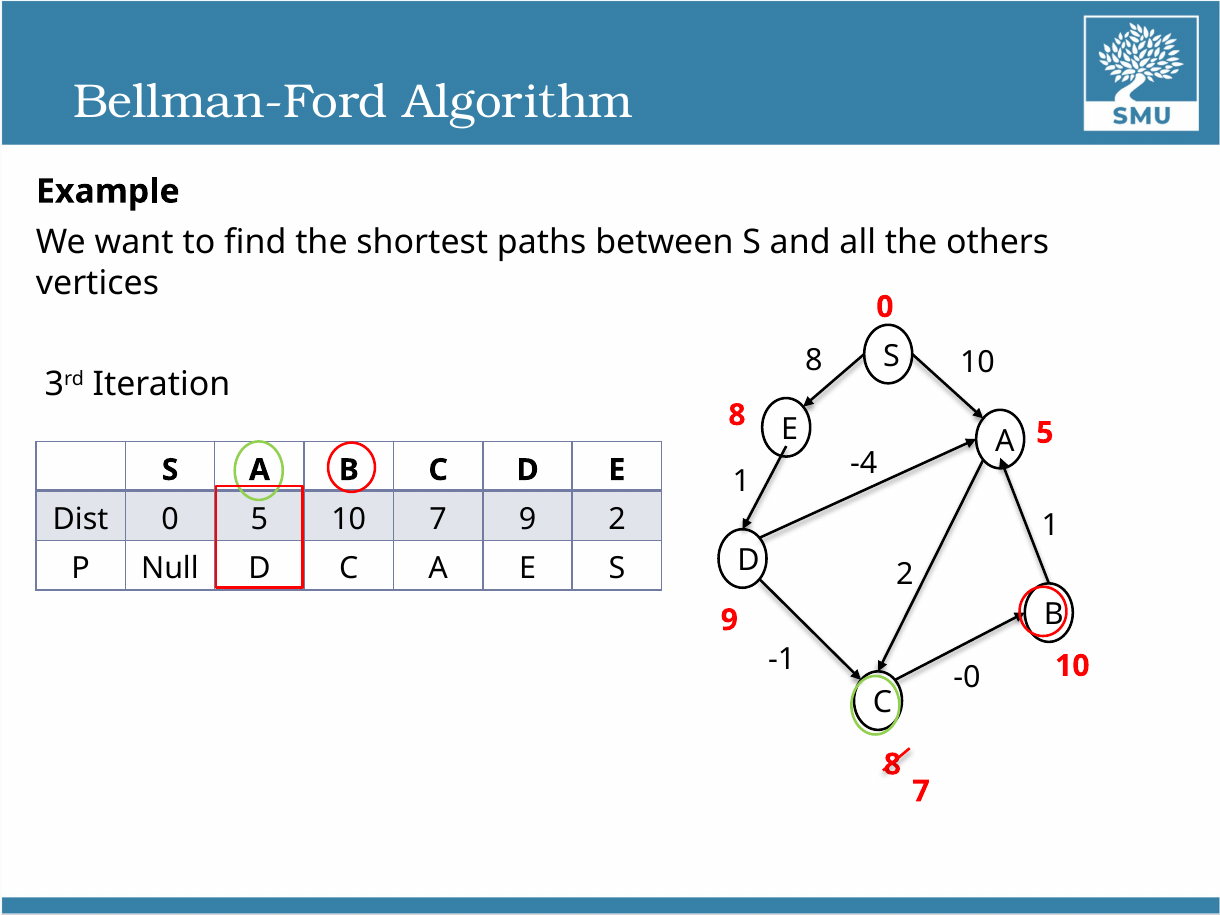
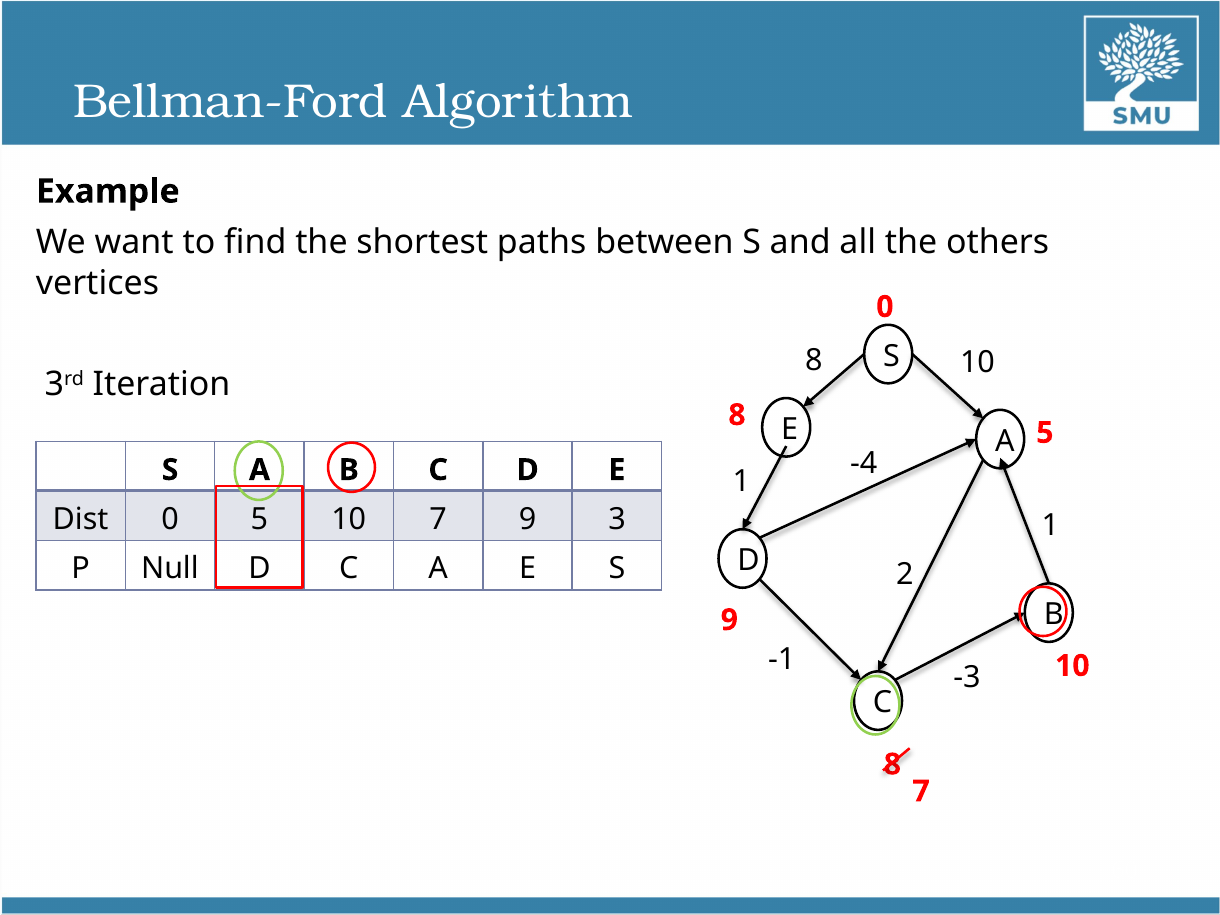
9 2: 2 -> 3
-0: -0 -> -3
